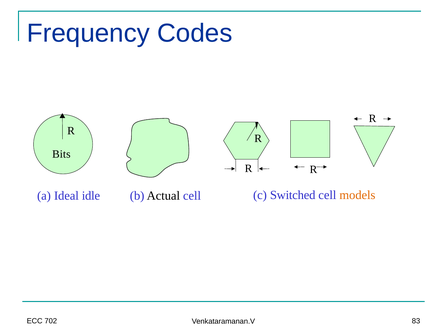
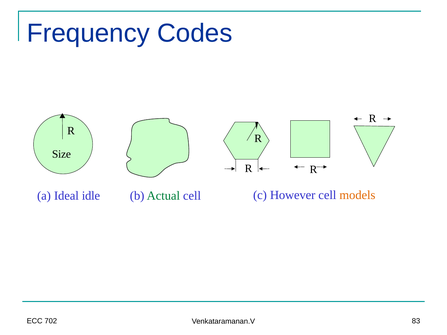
Bits: Bits -> Size
Switched: Switched -> However
Actual colour: black -> green
